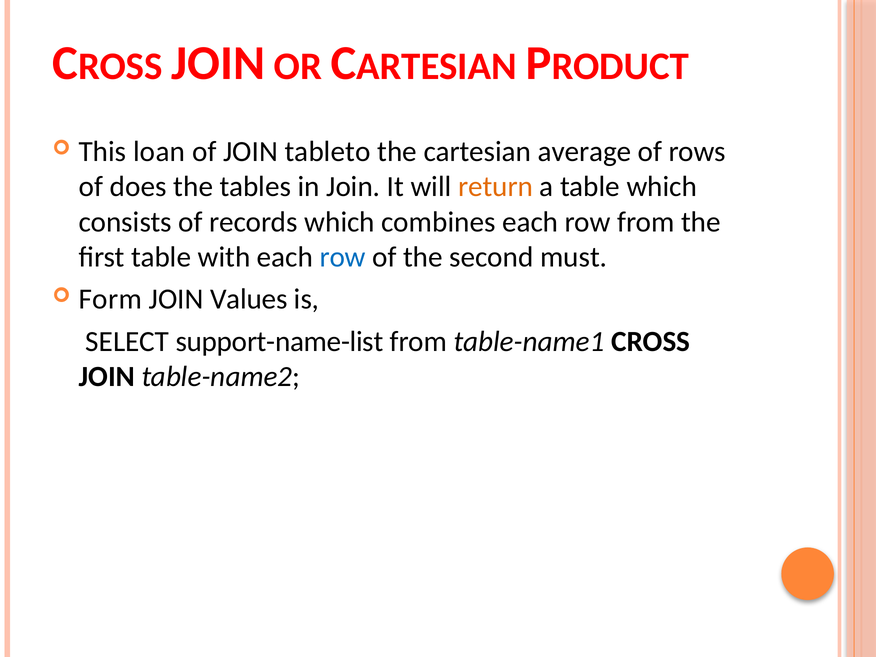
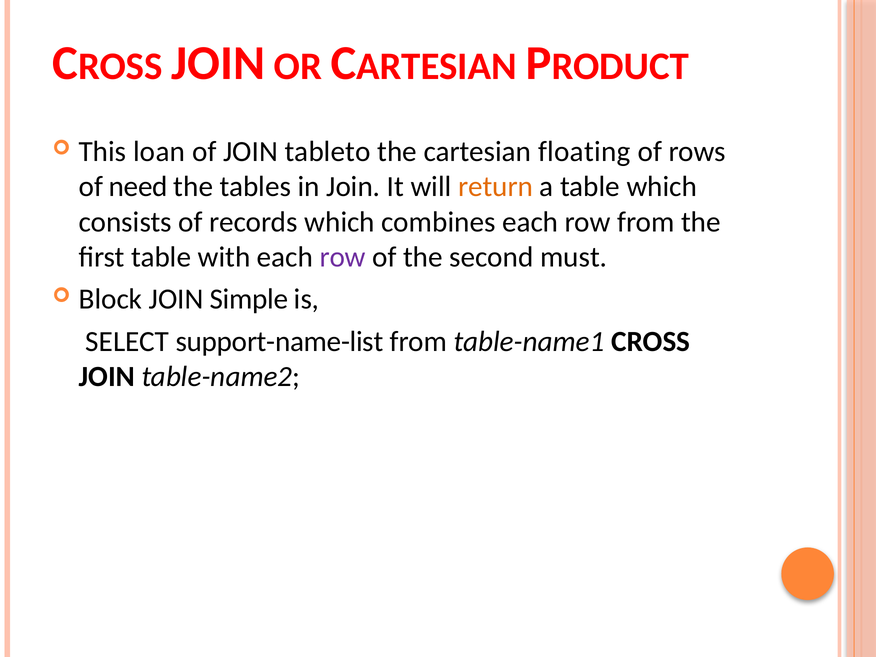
average: average -> floating
does: does -> need
row at (343, 257) colour: blue -> purple
Form: Form -> Block
Values: Values -> Simple
